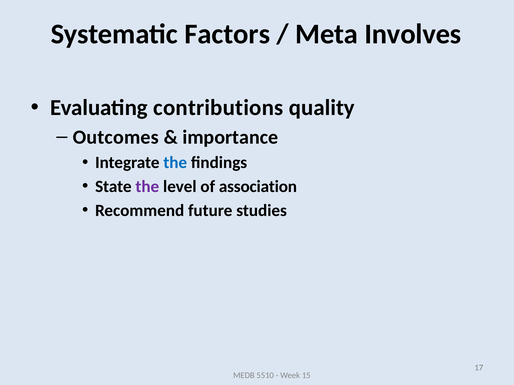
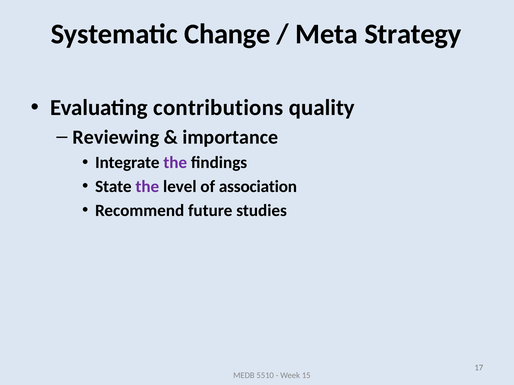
Factors: Factors -> Change
Involves: Involves -> Strategy
Outcomes: Outcomes -> Reviewing
the at (175, 163) colour: blue -> purple
